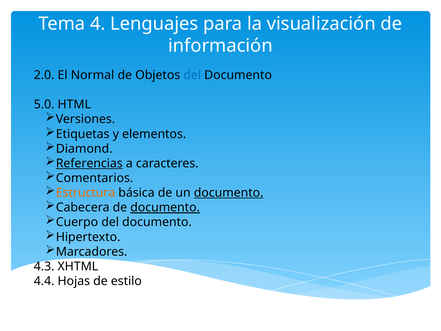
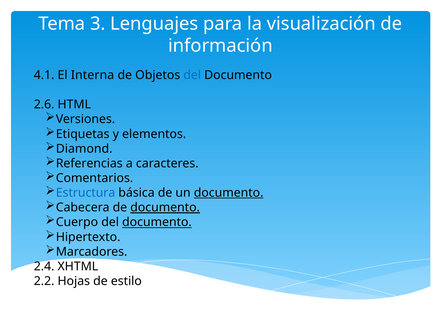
4: 4 -> 3
2.0: 2.0 -> 4.1
Normal: Normal -> Interna
5.0: 5.0 -> 2.6
Referencias underline: present -> none
Estructura colour: orange -> blue
documento at (157, 222) underline: none -> present
4.3: 4.3 -> 2.4
4.4: 4.4 -> 2.2
